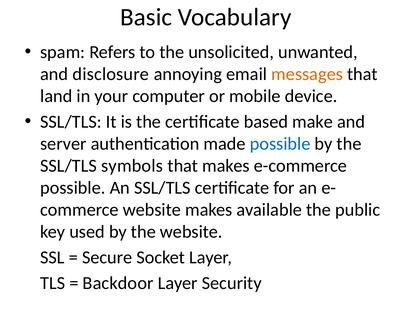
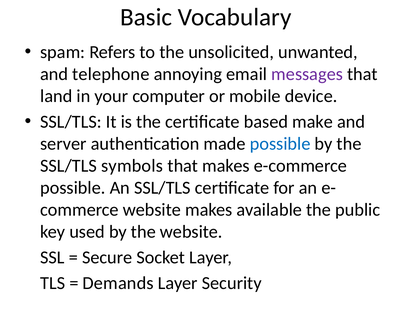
disclosure: disclosure -> telephone
messages colour: orange -> purple
Backdoor: Backdoor -> Demands
